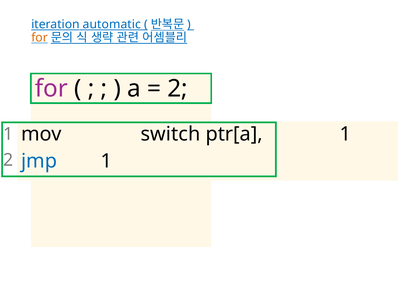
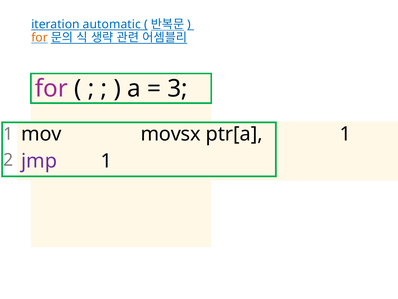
2 at (178, 88): 2 -> 3
switch: switch -> movsx
jmp colour: blue -> purple
